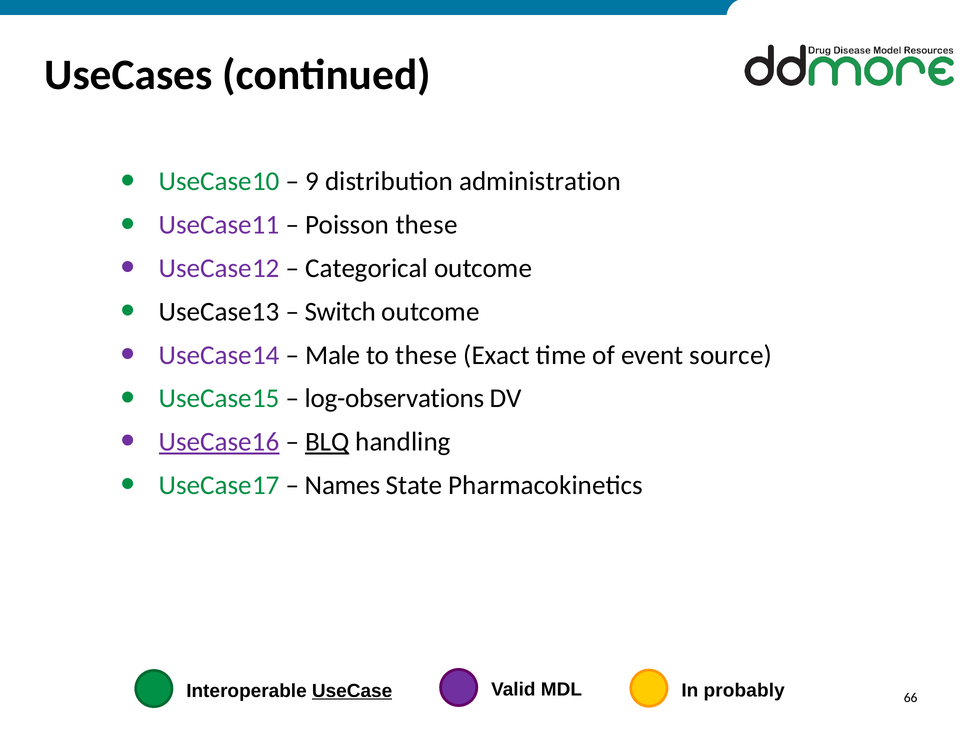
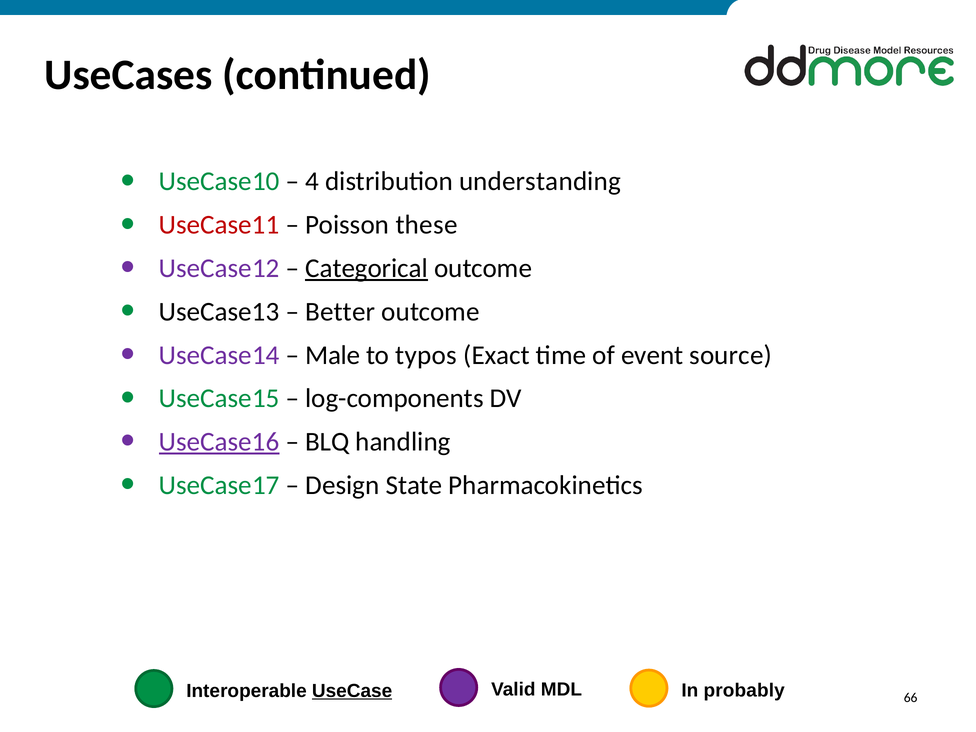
9: 9 -> 4
administration: administration -> understanding
UseCase11 colour: purple -> red
Categorical underline: none -> present
Switch: Switch -> Better
to these: these -> typos
log-observations: log-observations -> log-components
BLQ underline: present -> none
Names: Names -> Design
